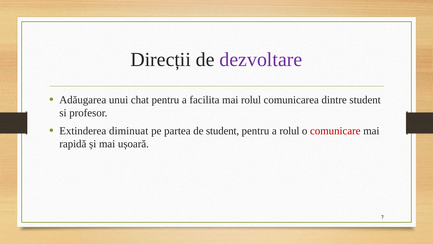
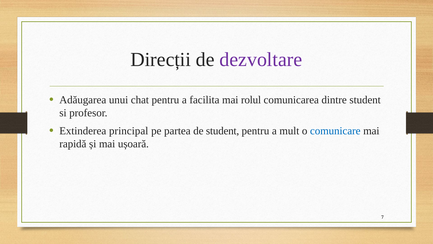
diminuat: diminuat -> principal
a rolul: rolul -> mult
comunicare colour: red -> blue
